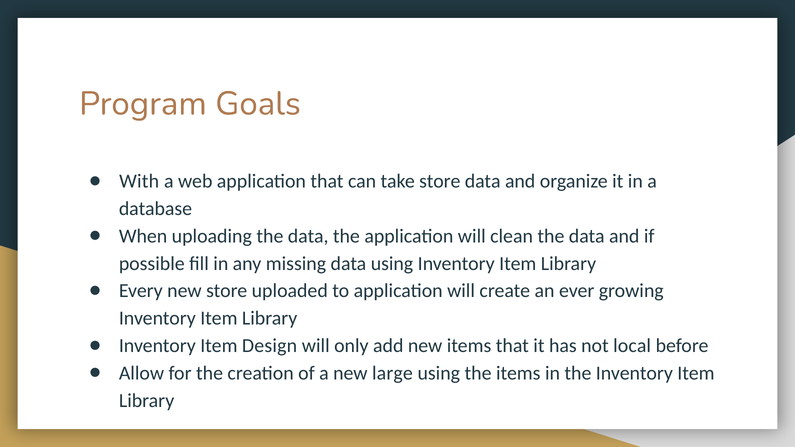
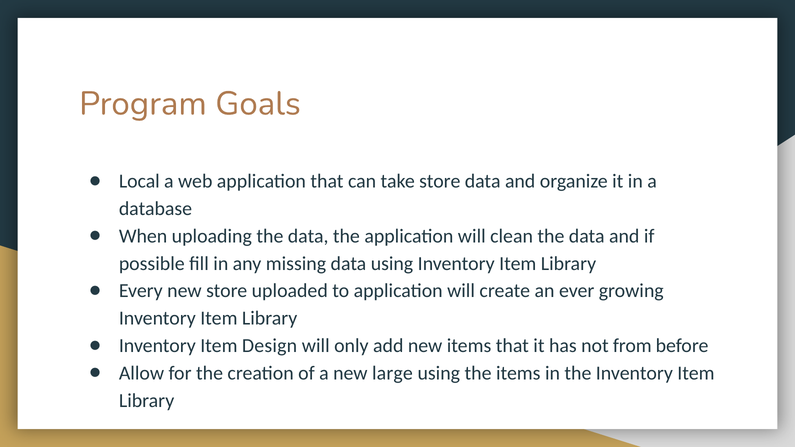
With: With -> Local
local: local -> from
